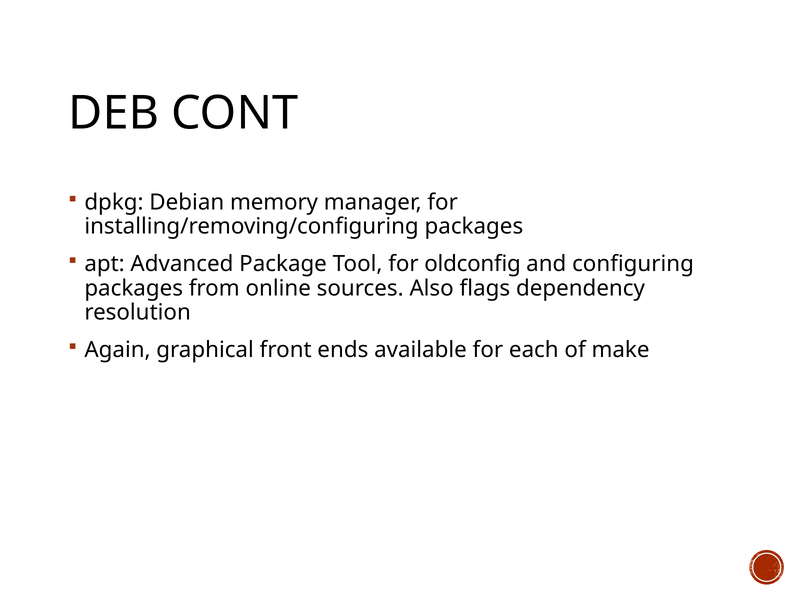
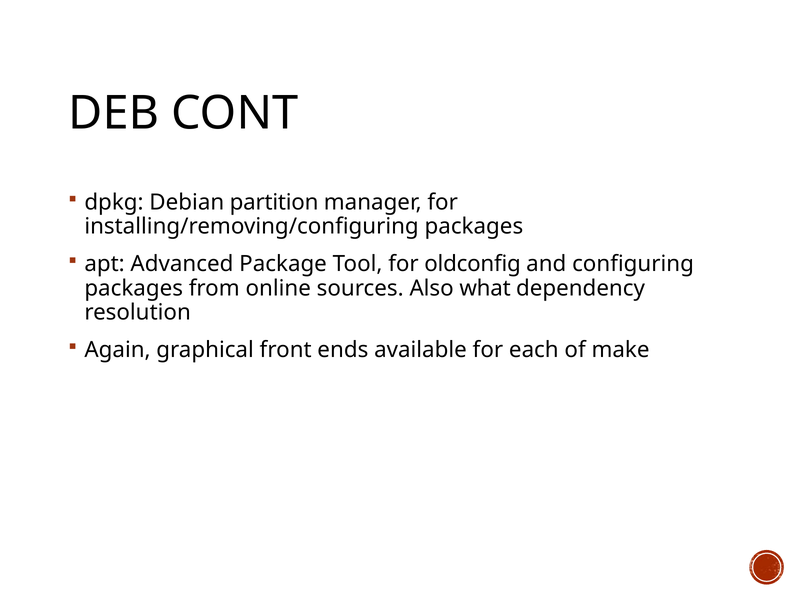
memory: memory -> partition
flags: flags -> what
